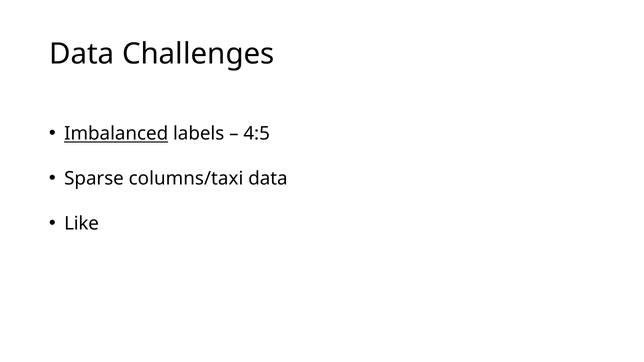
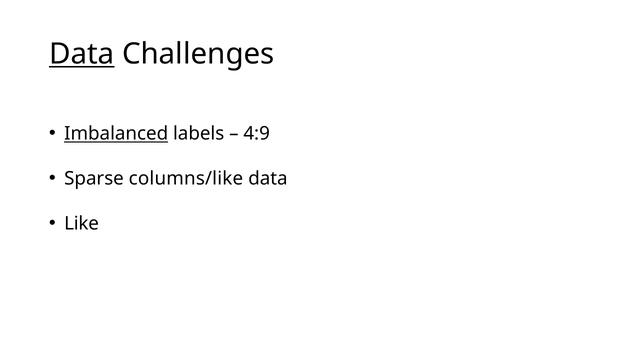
Data at (82, 54) underline: none -> present
4:5: 4:5 -> 4:9
columns/taxi: columns/taxi -> columns/like
